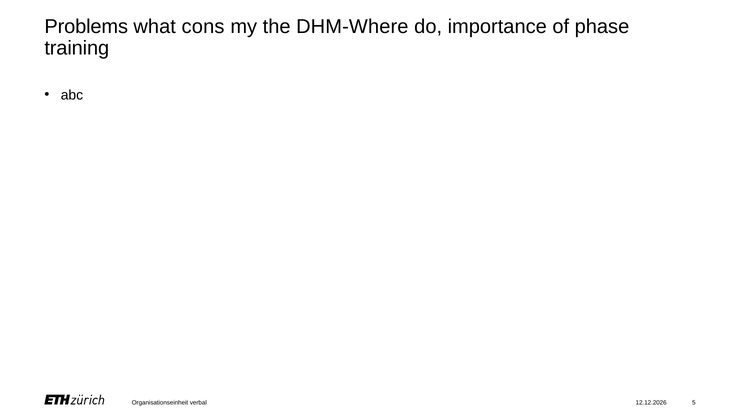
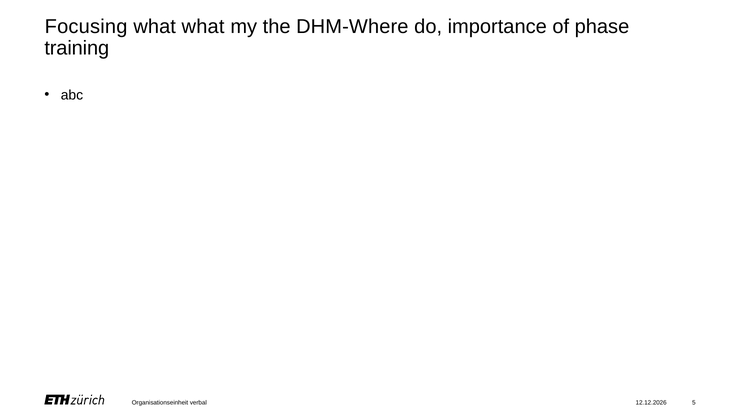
Problems: Problems -> Focusing
what cons: cons -> what
